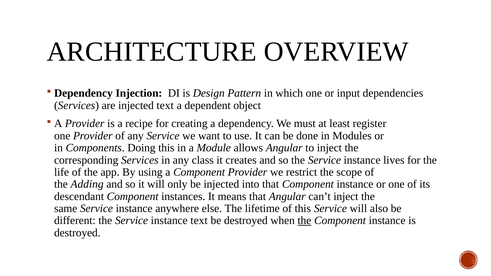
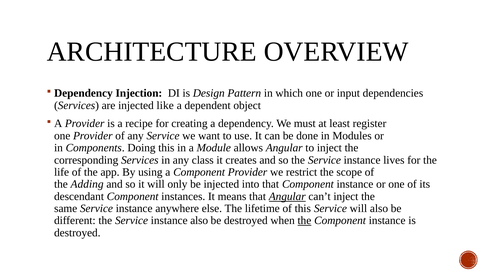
injected text: text -> like
Angular at (287, 196) underline: none -> present
instance text: text -> also
